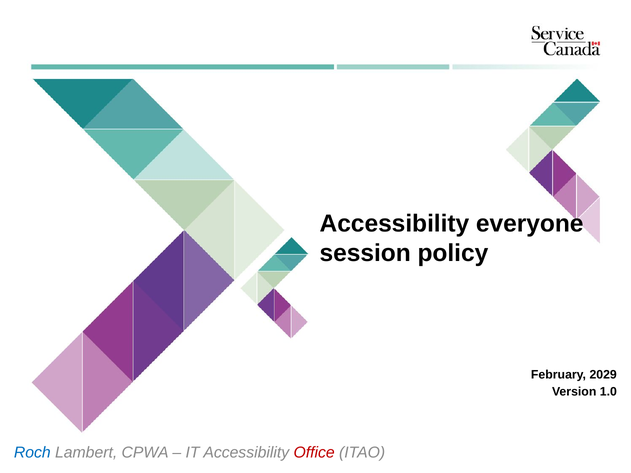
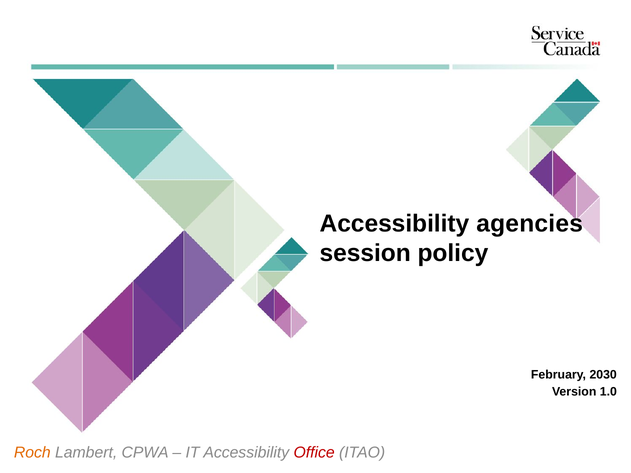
everyone: everyone -> agencies
2029: 2029 -> 2030
Roch colour: blue -> orange
